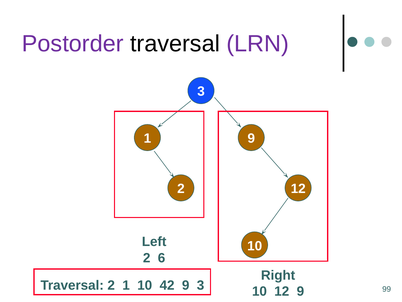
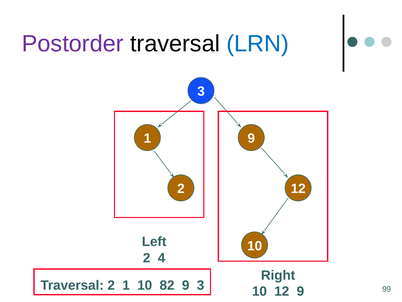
LRN colour: purple -> blue
6: 6 -> 4
42: 42 -> 82
